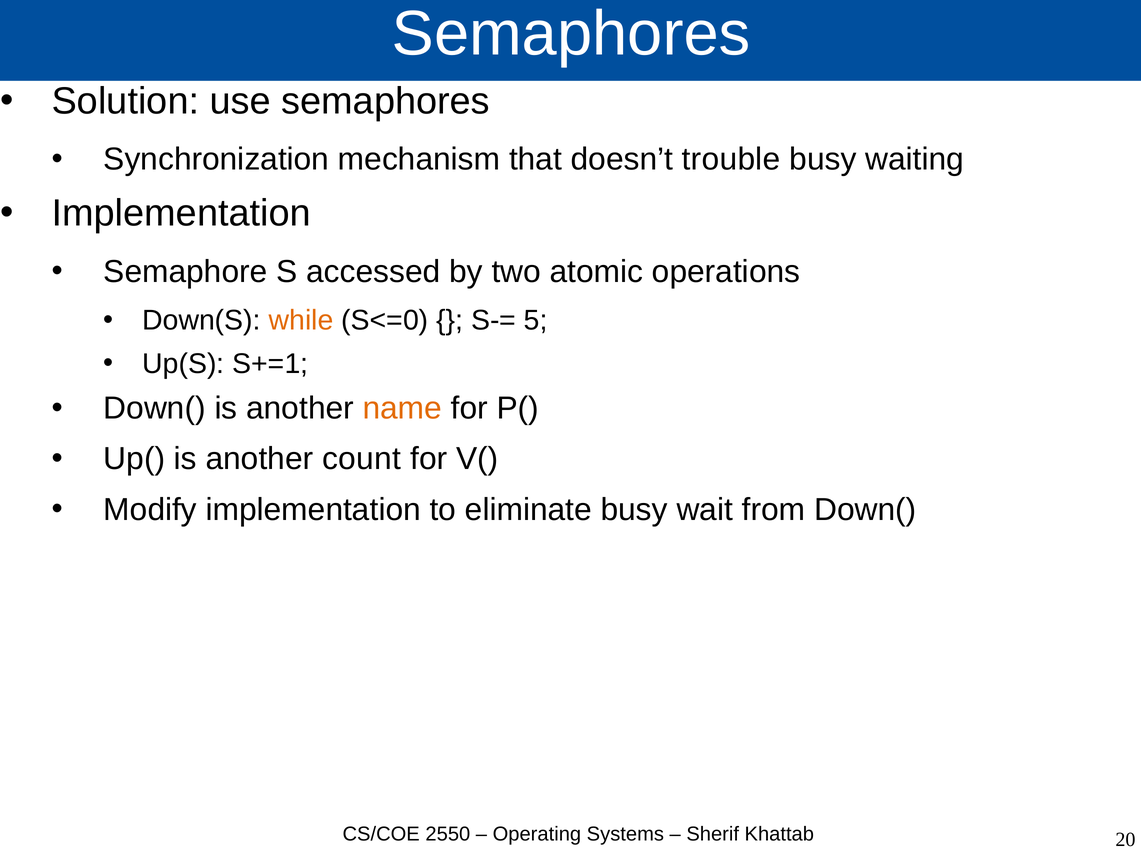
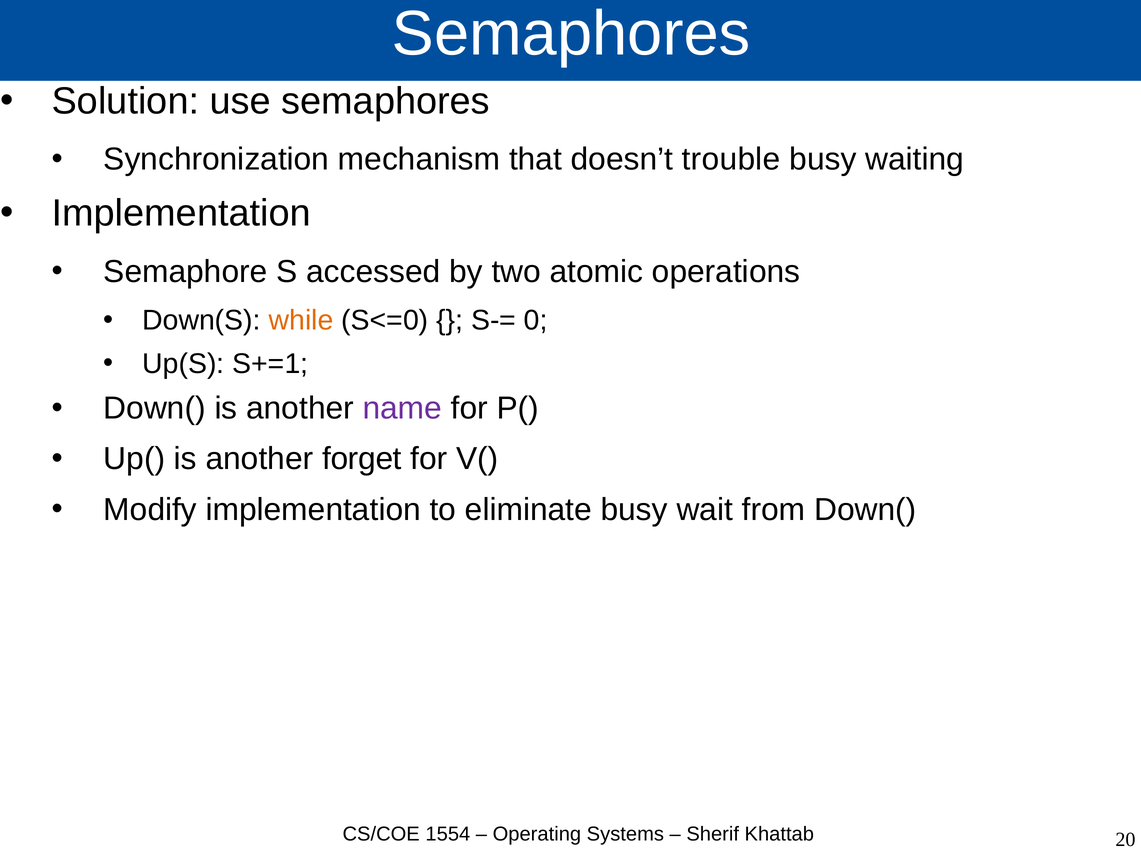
5: 5 -> 0
name colour: orange -> purple
count: count -> forget
2550: 2550 -> 1554
